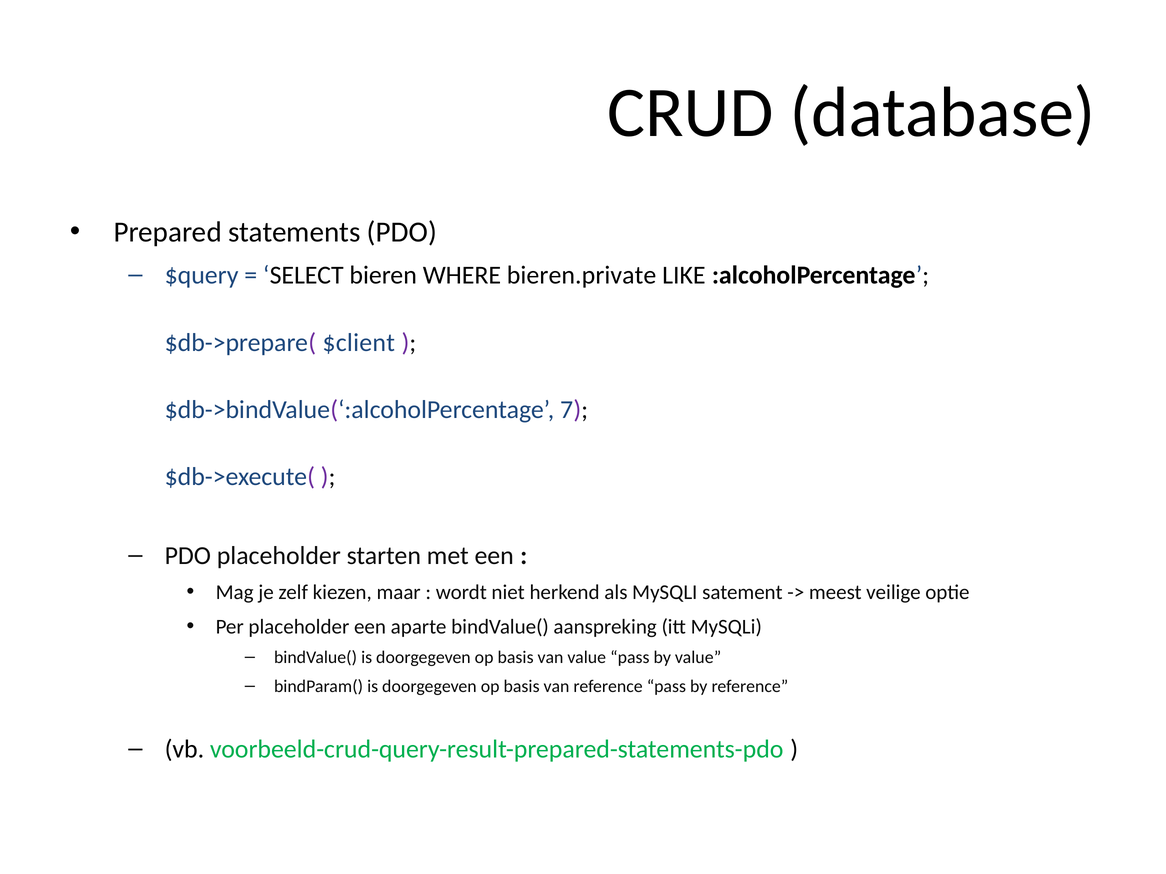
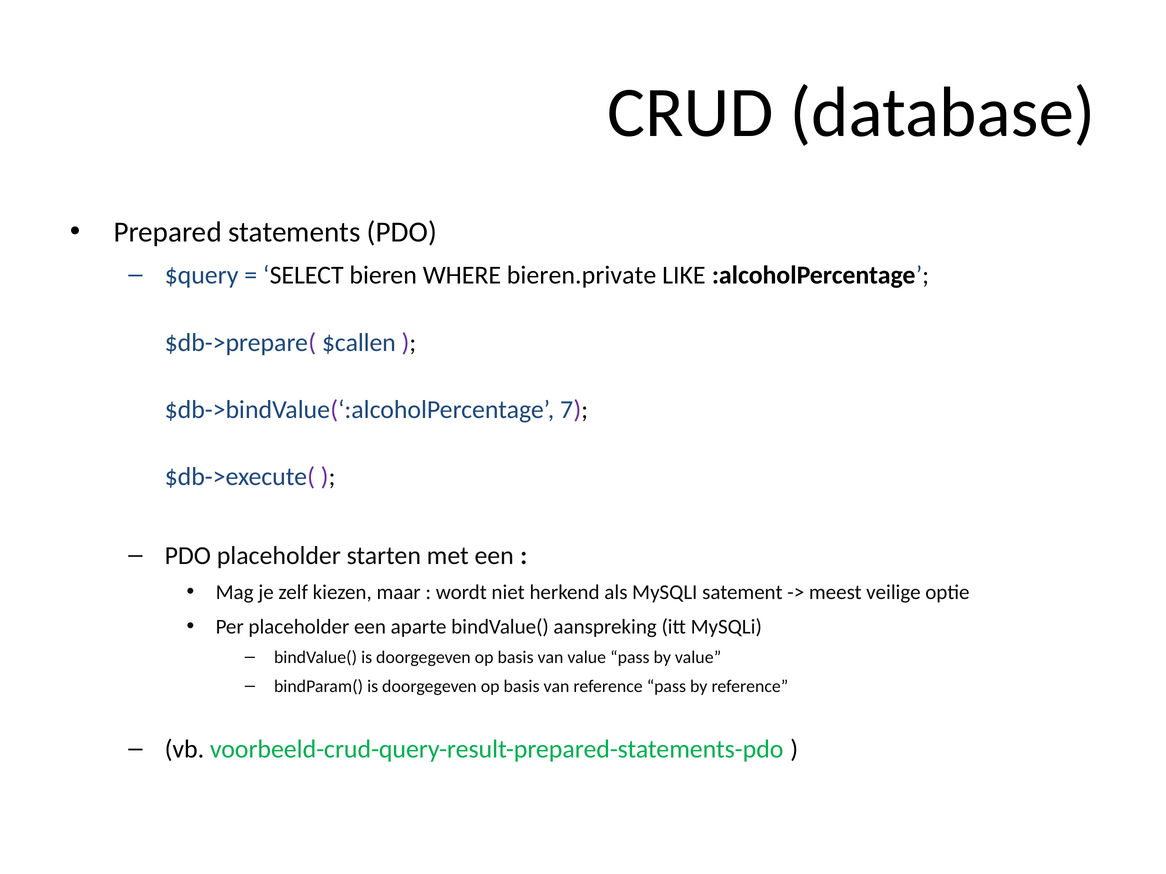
$client: $client -> $callen
